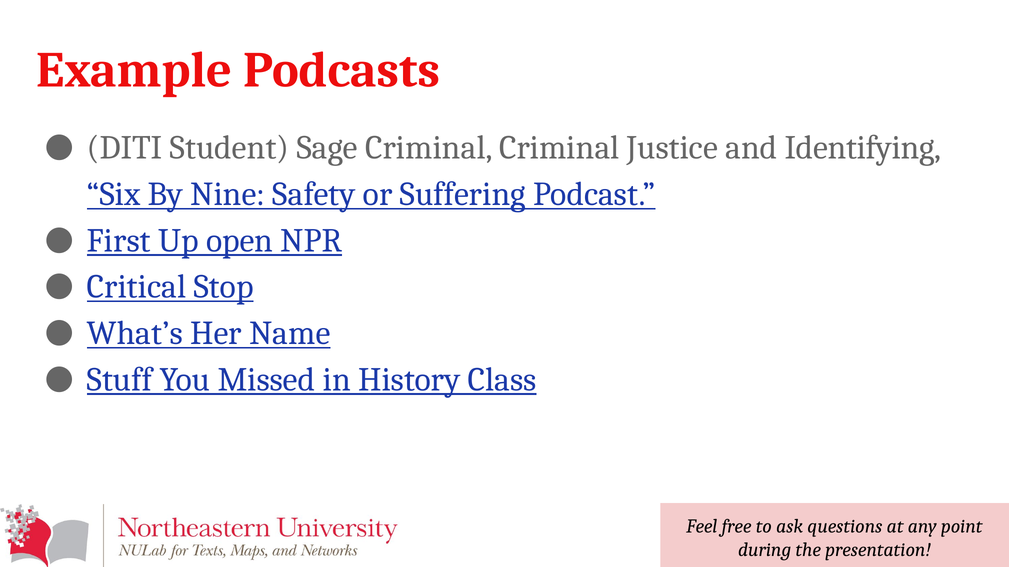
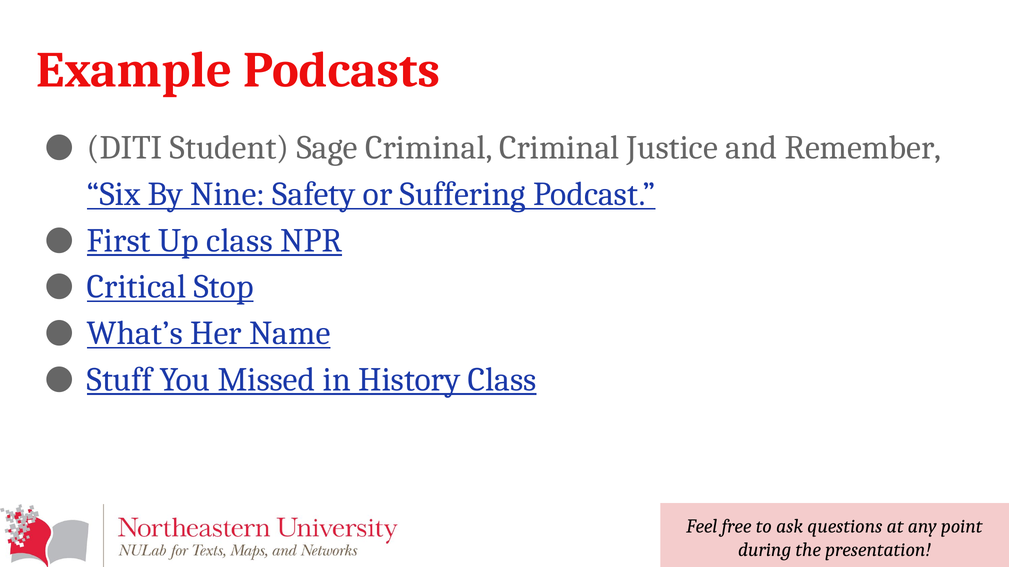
Identifying: Identifying -> Remember
Up open: open -> class
